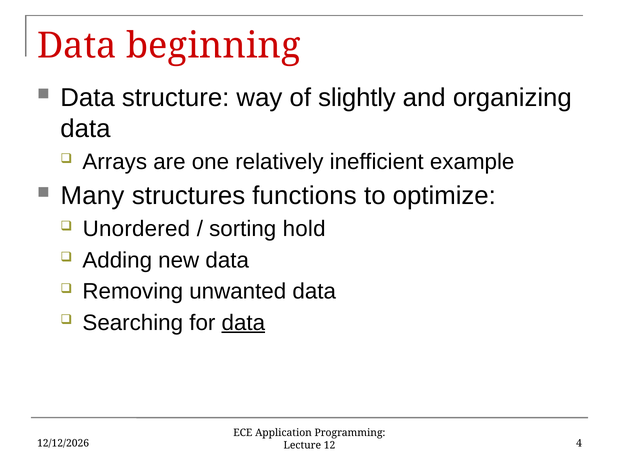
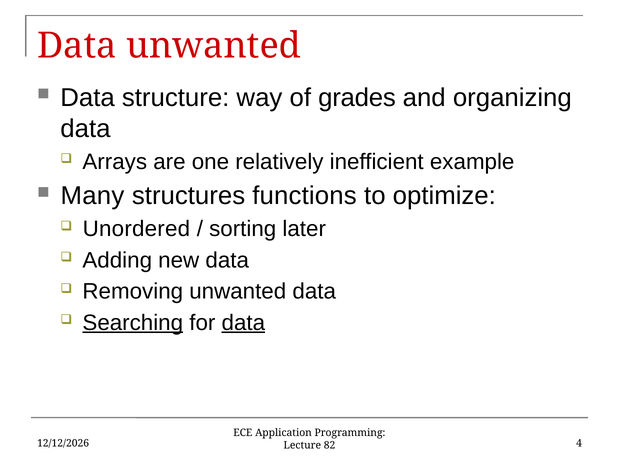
Data beginning: beginning -> unwanted
slightly: slightly -> grades
hold: hold -> later
Searching underline: none -> present
12: 12 -> 82
